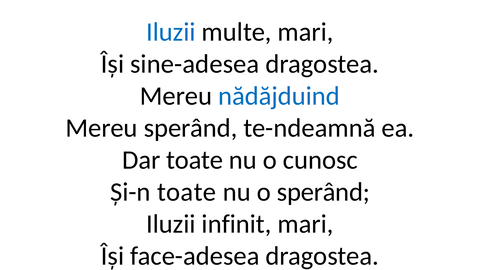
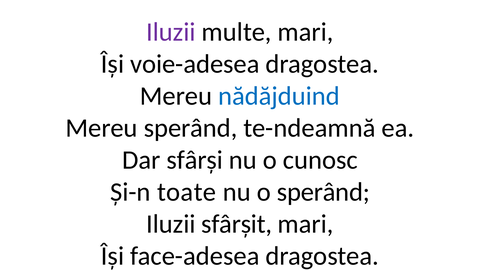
Iluzii at (171, 32) colour: blue -> purple
sine-adesea: sine-adesea -> voie-adesea
Dar toate: toate -> sfârși
infinit: infinit -> sfârșit
